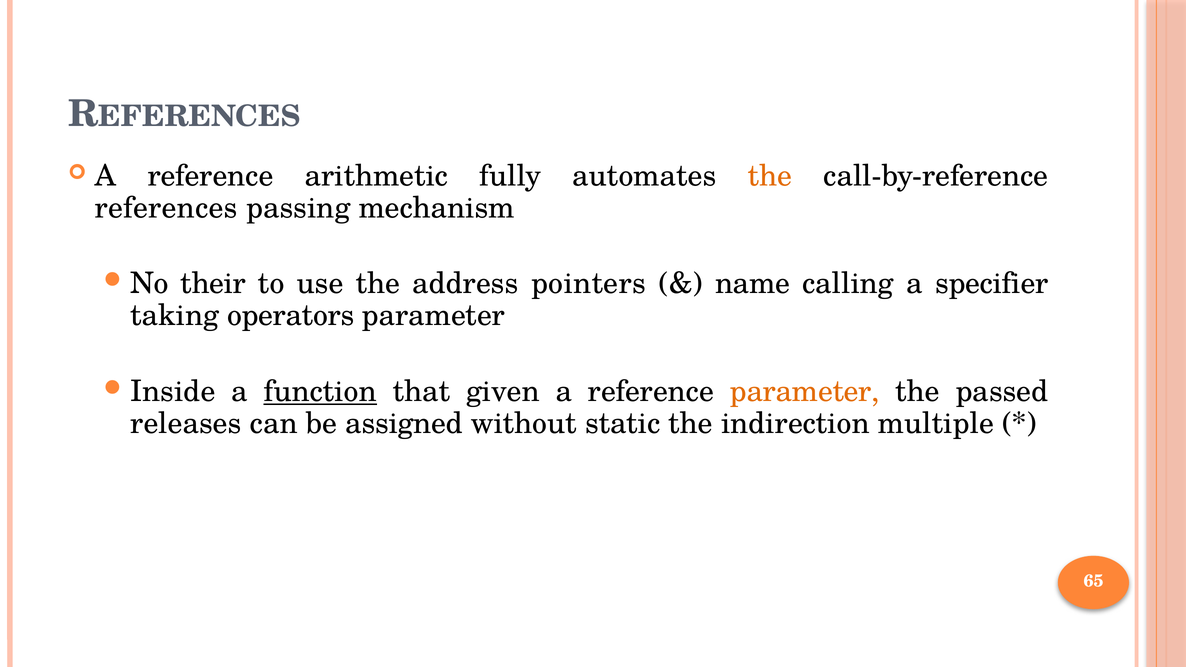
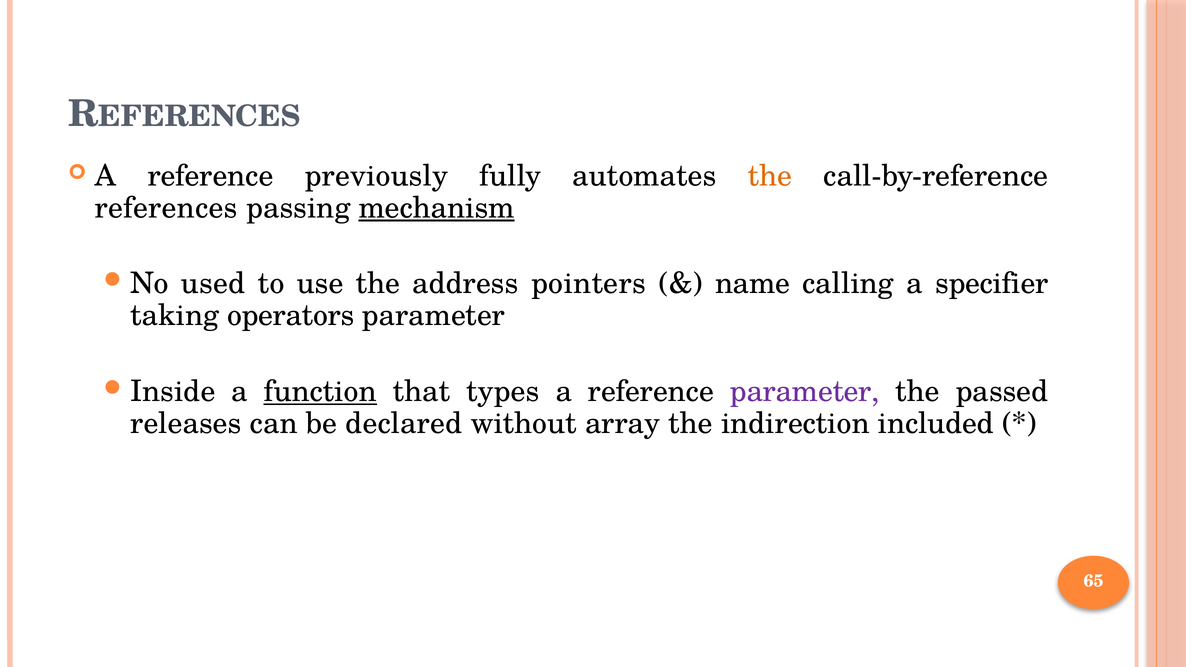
arithmetic: arithmetic -> previously
mechanism underline: none -> present
their: their -> used
given: given -> types
parameter at (805, 392) colour: orange -> purple
assigned: assigned -> declared
static: static -> array
multiple: multiple -> included
